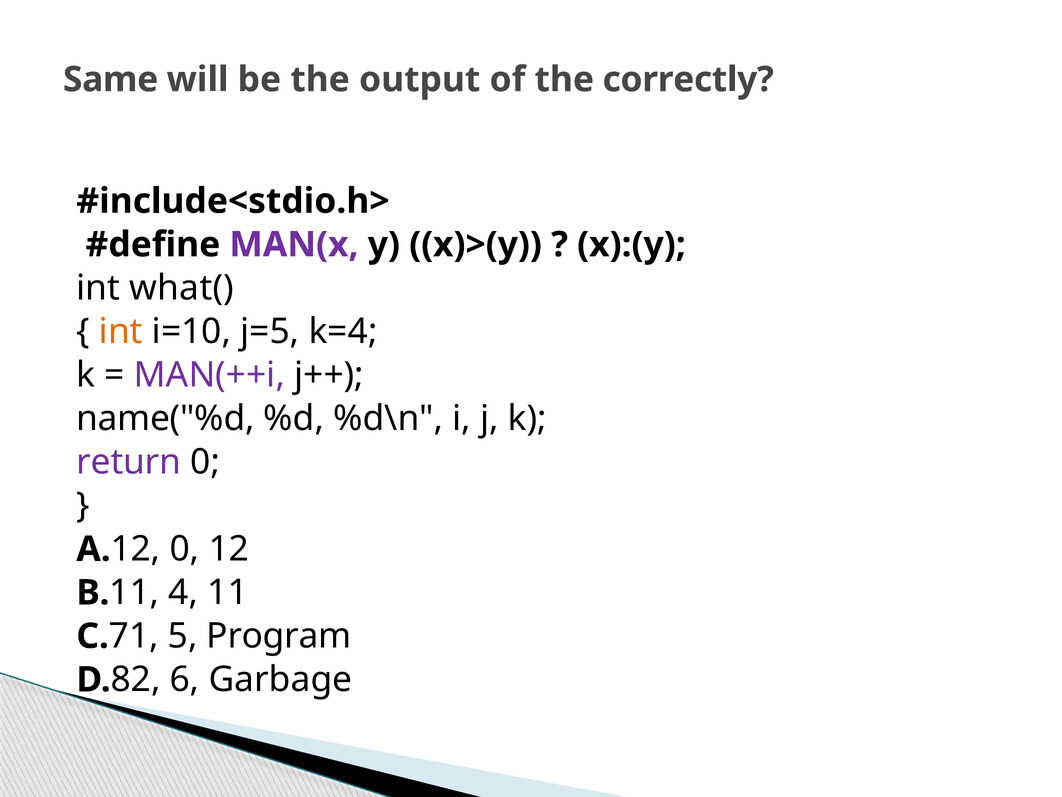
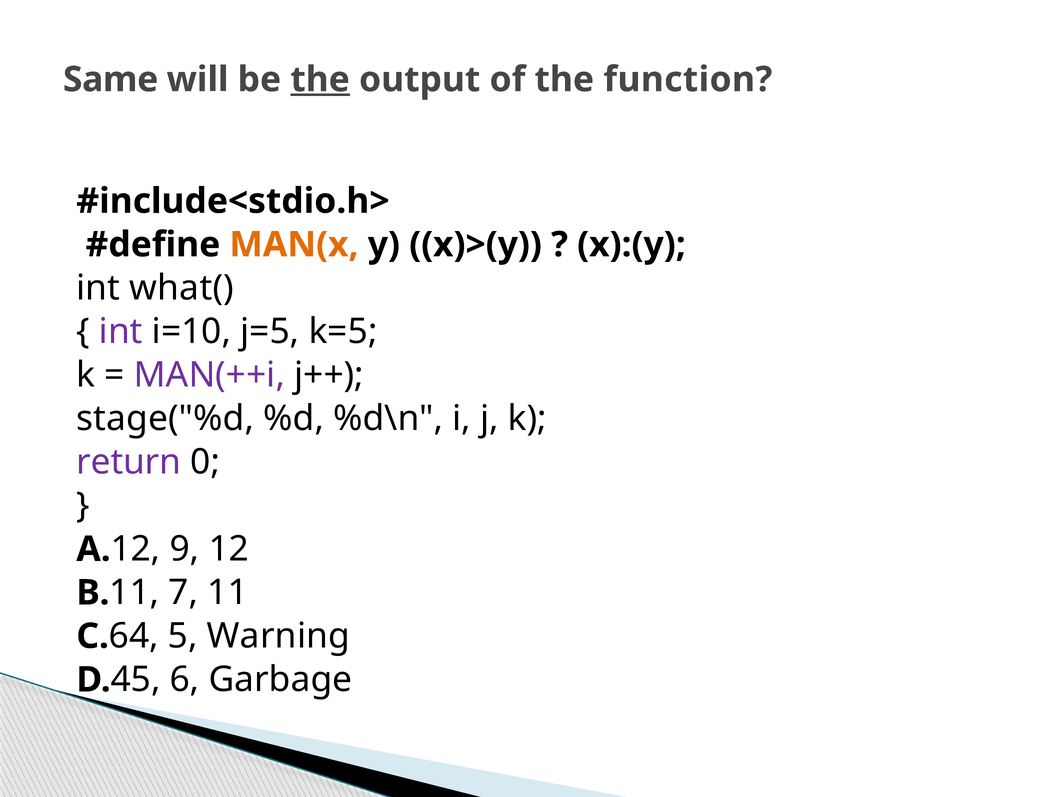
the at (320, 80) underline: none -> present
correctly: correctly -> function
MAN(x colour: purple -> orange
int at (121, 331) colour: orange -> purple
k=4: k=4 -> k=5
name("%d: name("%d -> stage("%d
12 0: 0 -> 9
4: 4 -> 7
71: 71 -> 64
Program: Program -> Warning
82: 82 -> 45
